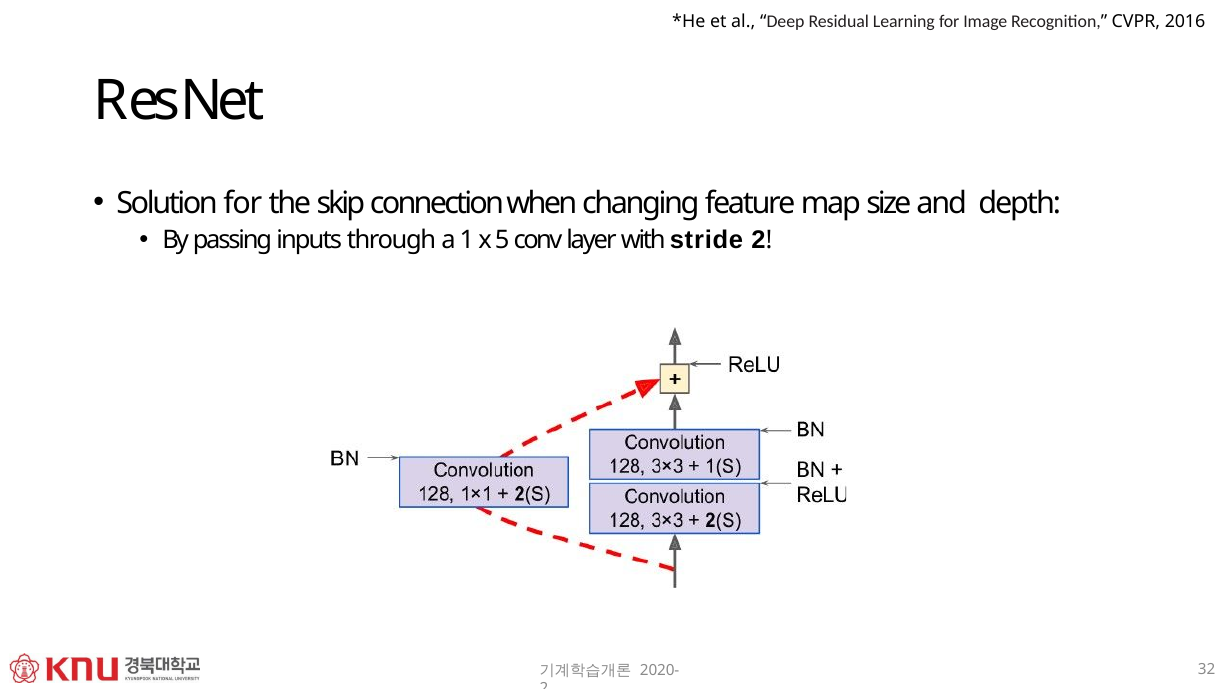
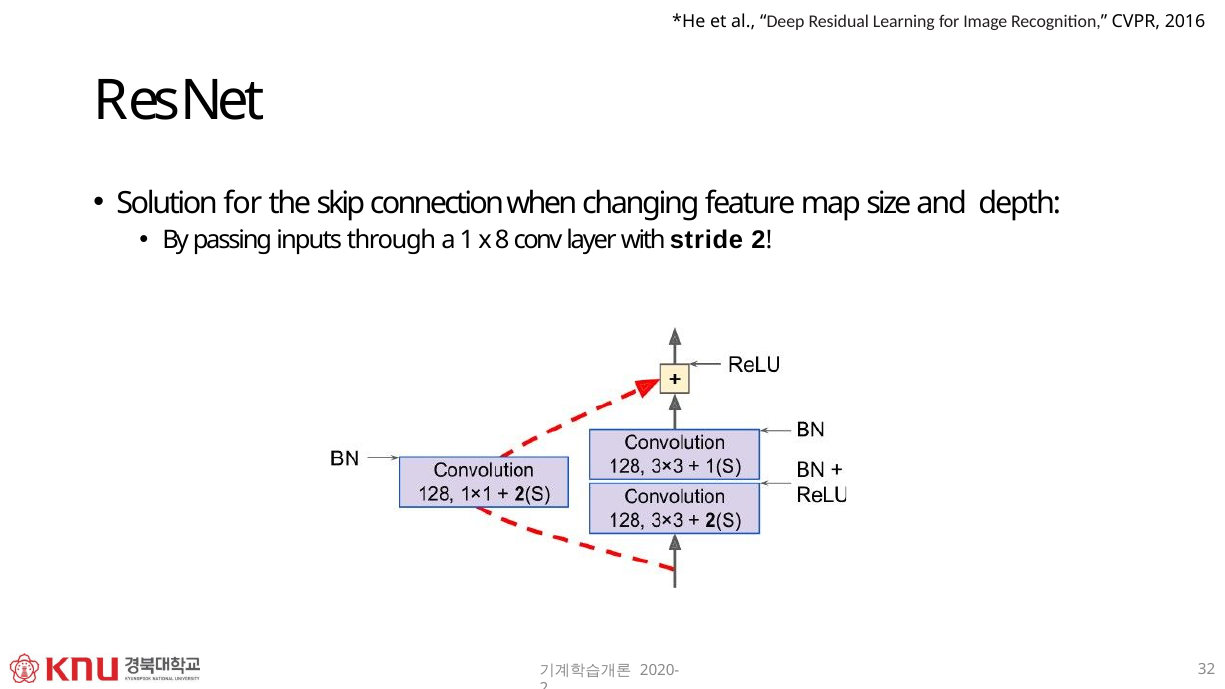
5: 5 -> 8
